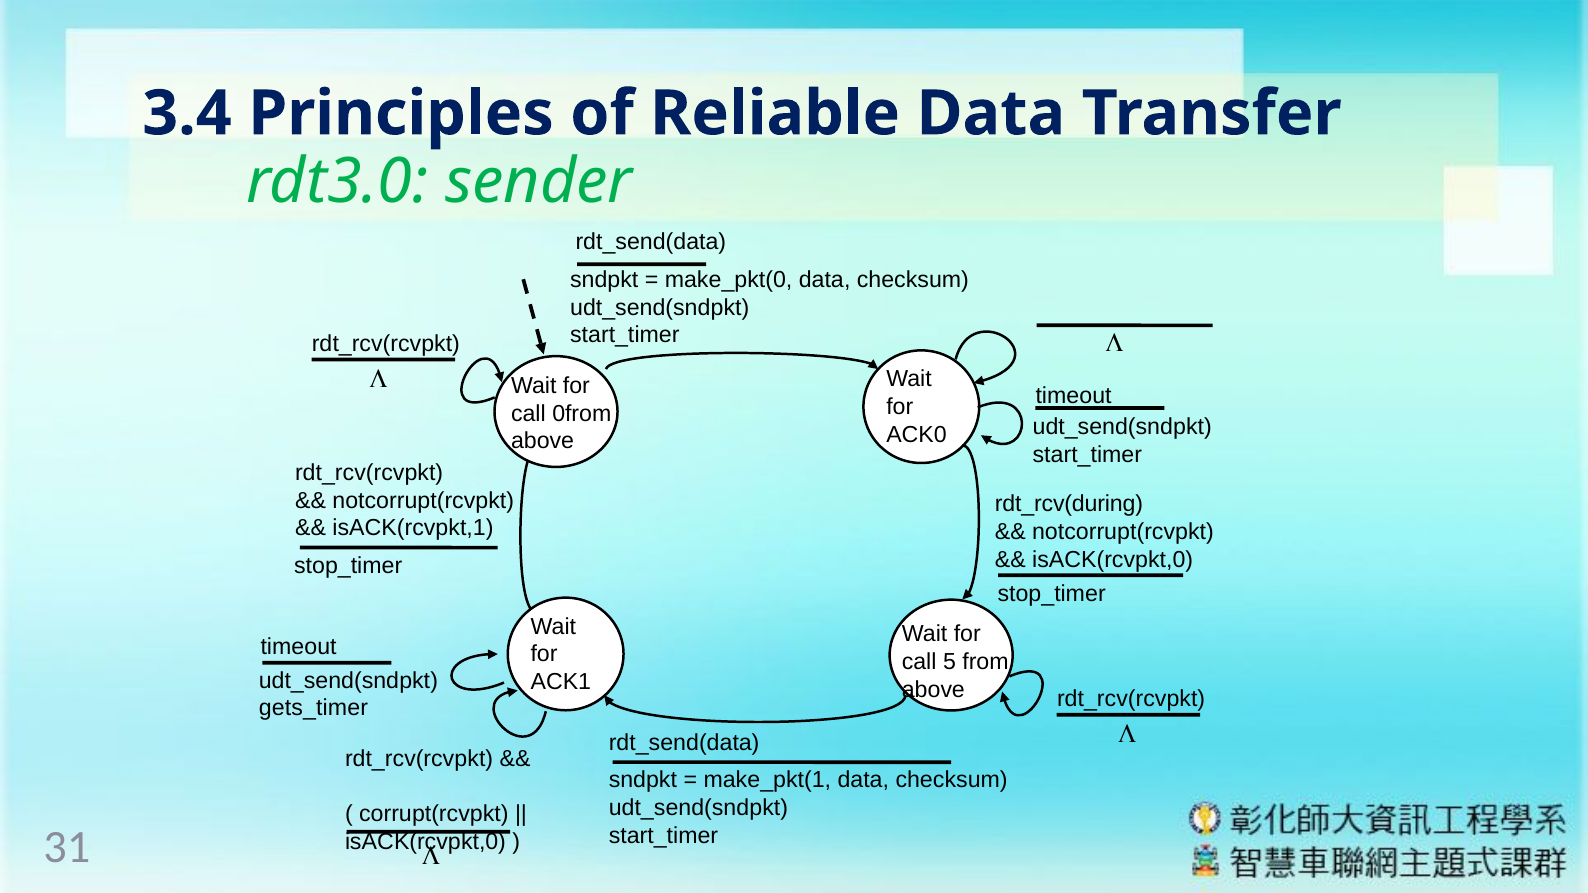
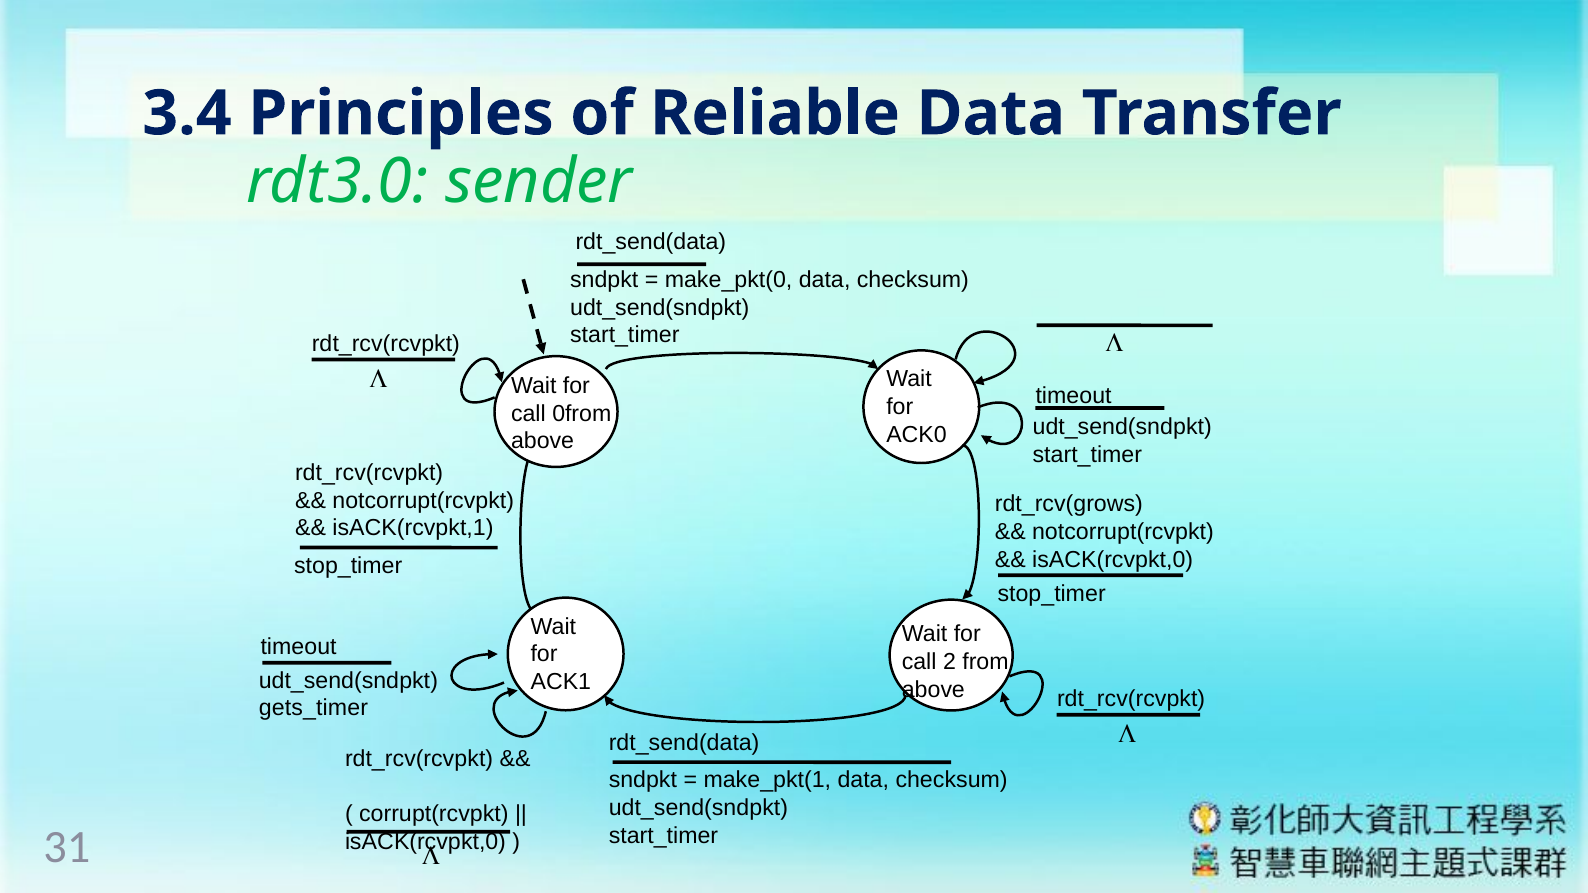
rdt_rcv(during: rdt_rcv(during -> rdt_rcv(grows
5: 5 -> 2
